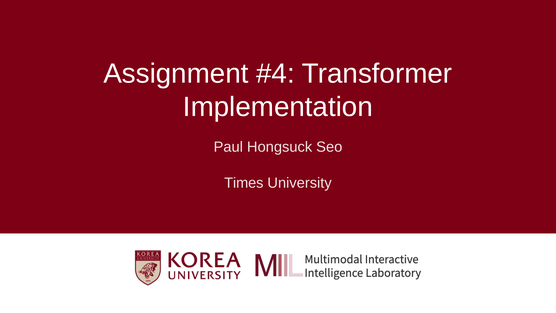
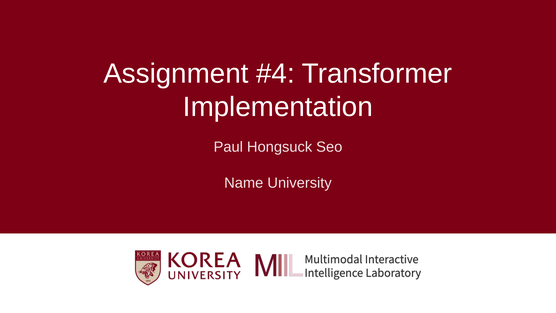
Times: Times -> Name
